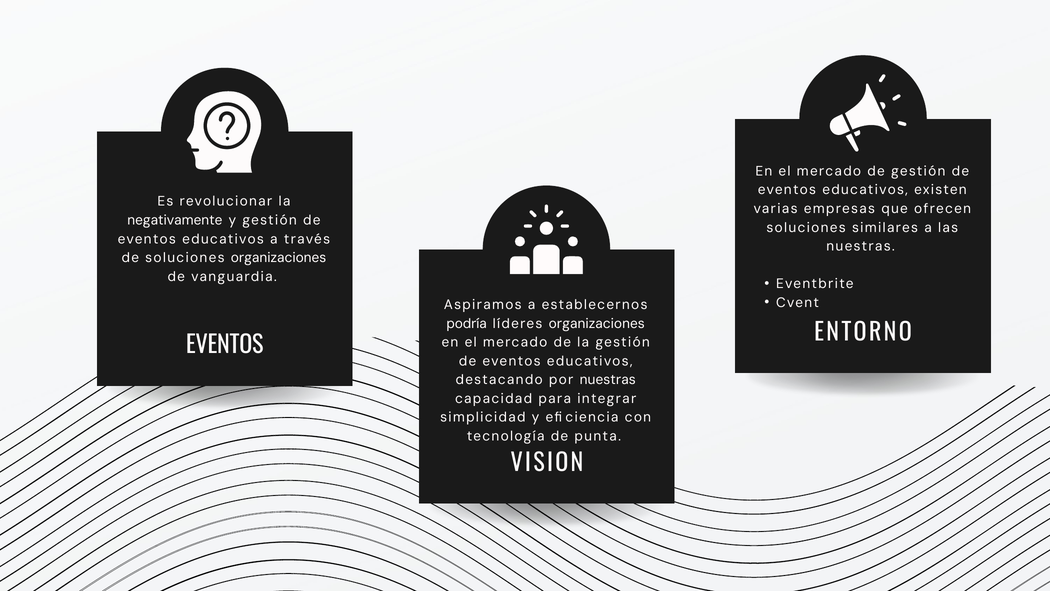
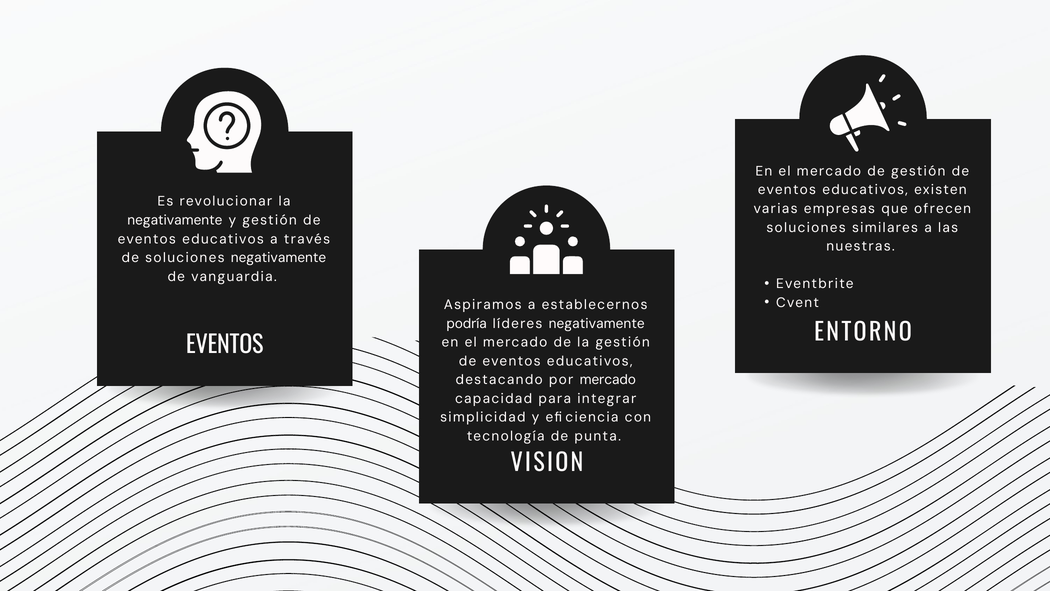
soluciones organizaciones: organizaciones -> negativamente
líderes organizaciones: organizaciones -> negativamente
por nuestras: nuestras -> mercado
